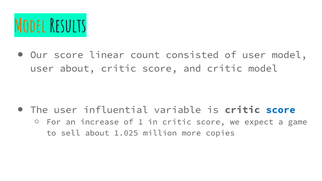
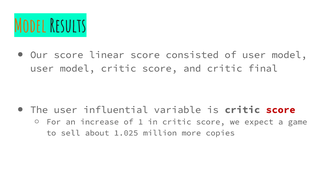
linear count: count -> score
about at (77, 68): about -> model
critic model: model -> final
score at (281, 110) colour: blue -> red
